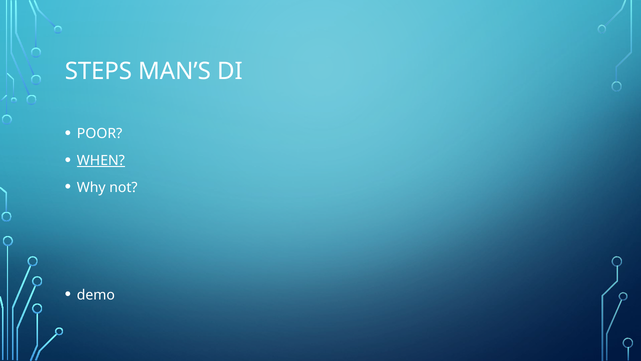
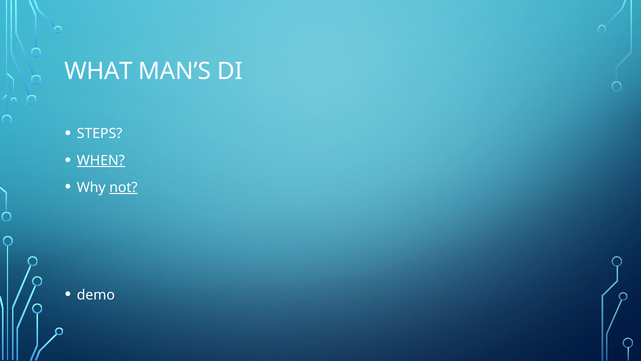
STEPS: STEPS -> WHAT
POOR: POOR -> STEPS
not underline: none -> present
